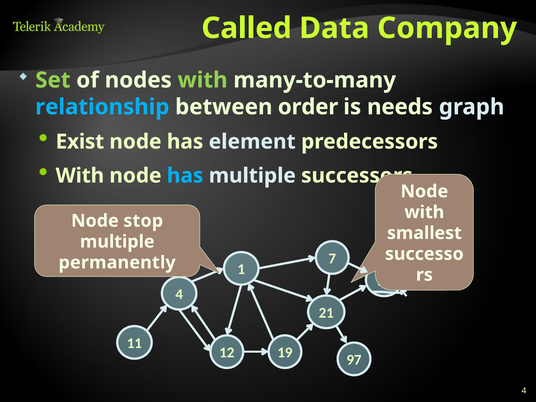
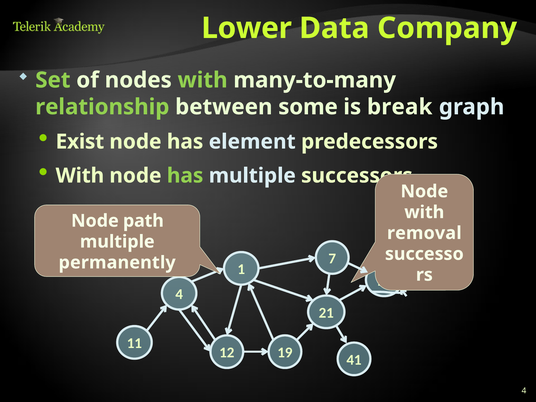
Called: Called -> Lower
relationship colour: light blue -> light green
order: order -> some
needs: needs -> break
has at (185, 176) colour: light blue -> light green
stop: stop -> path
smallest: smallest -> removal
97: 97 -> 41
